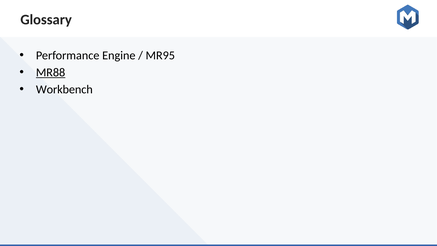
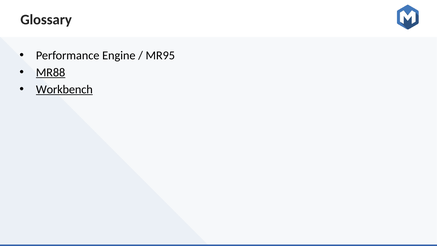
Workbench underline: none -> present
